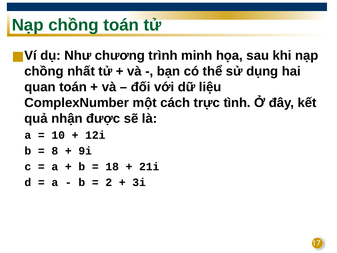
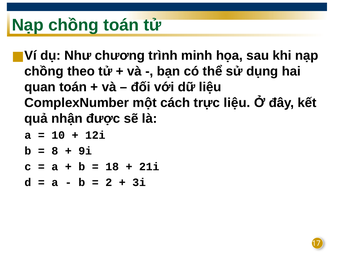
nhất: nhất -> theo
trực tình: tình -> liệu
